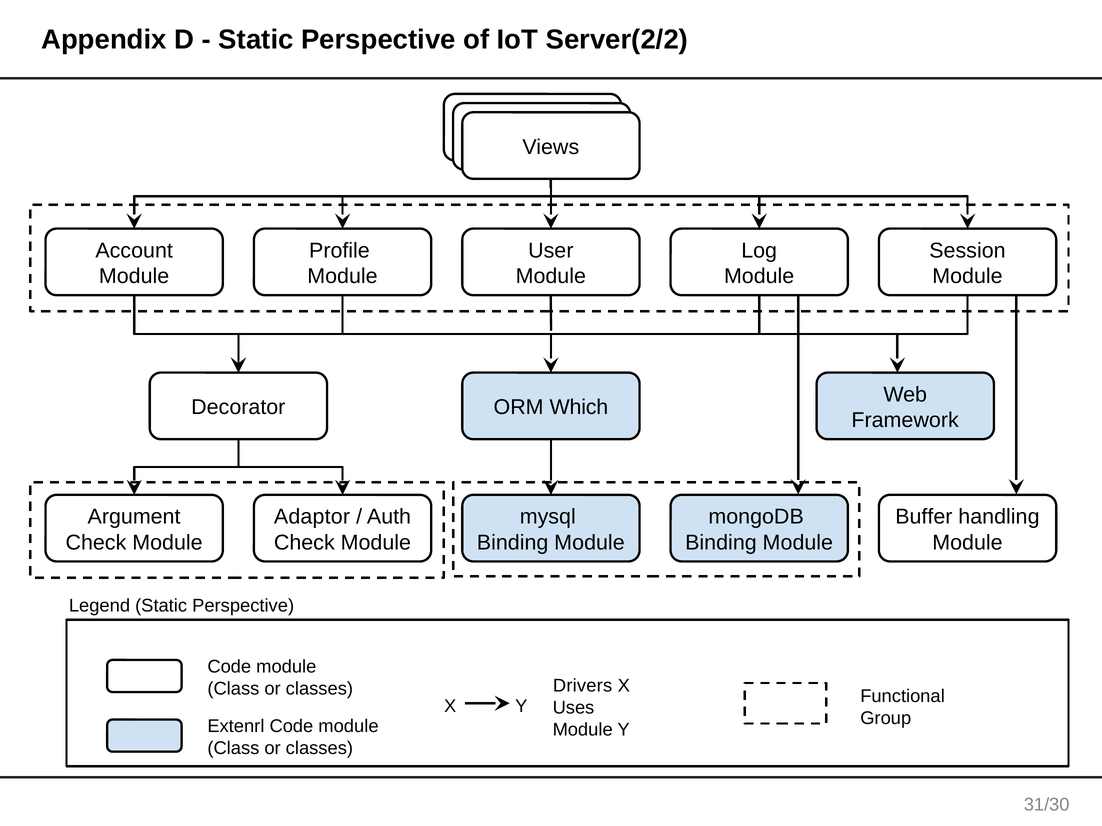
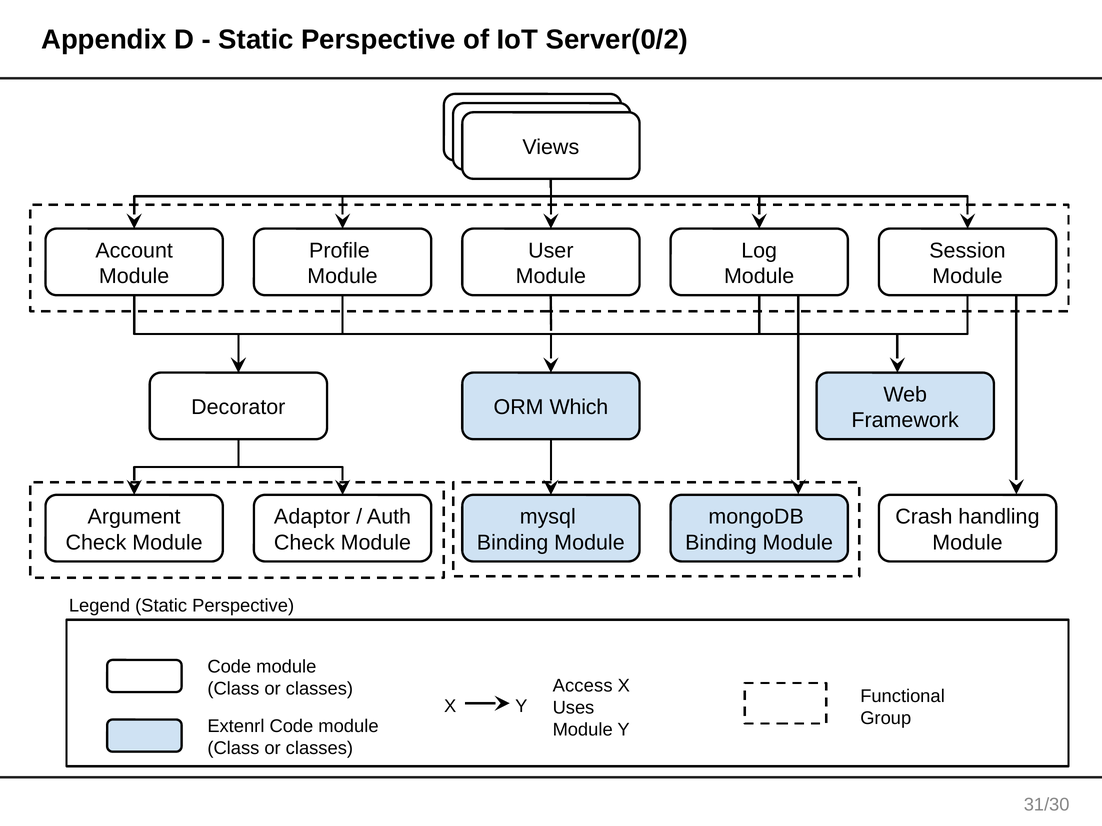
Server(2/2: Server(2/2 -> Server(0/2
Buffer: Buffer -> Crash
Drivers: Drivers -> Access
